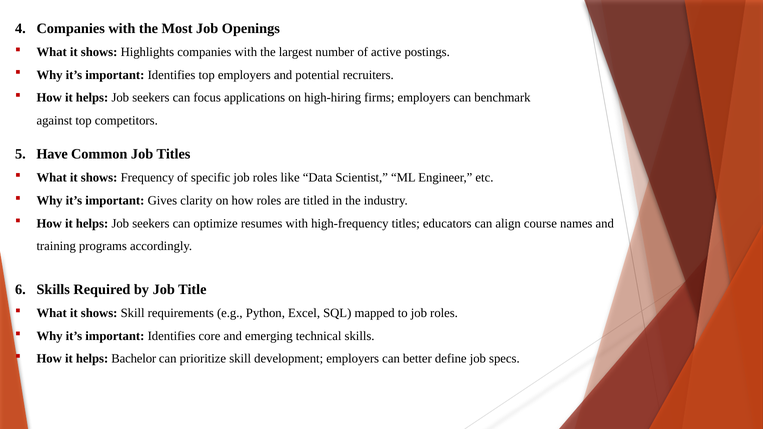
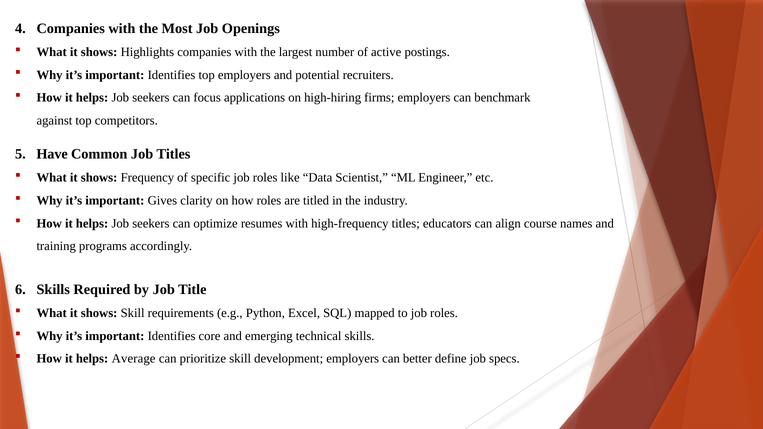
Bachelor: Bachelor -> Average
